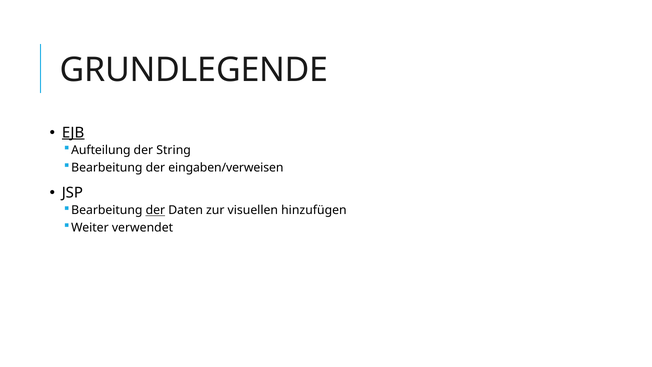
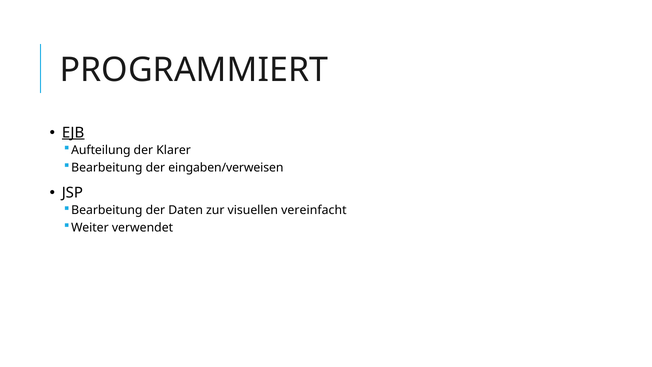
GRUNDLEGENDE: GRUNDLEGENDE -> PROGRAMMIERT
String: String -> Klarer
der at (155, 210) underline: present -> none
hinzufügen: hinzufügen -> vereinfacht
